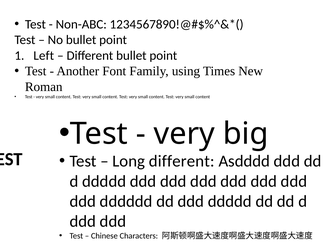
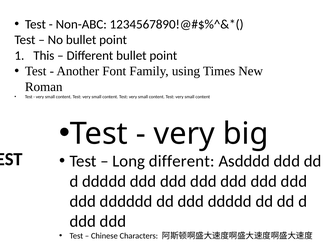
Left: Left -> This
